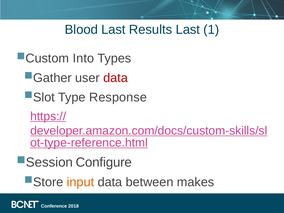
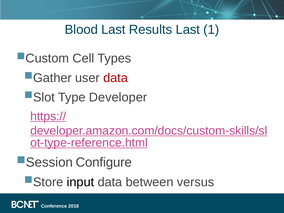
Into: Into -> Cell
Response: Response -> Developer
input colour: orange -> black
makes: makes -> versus
